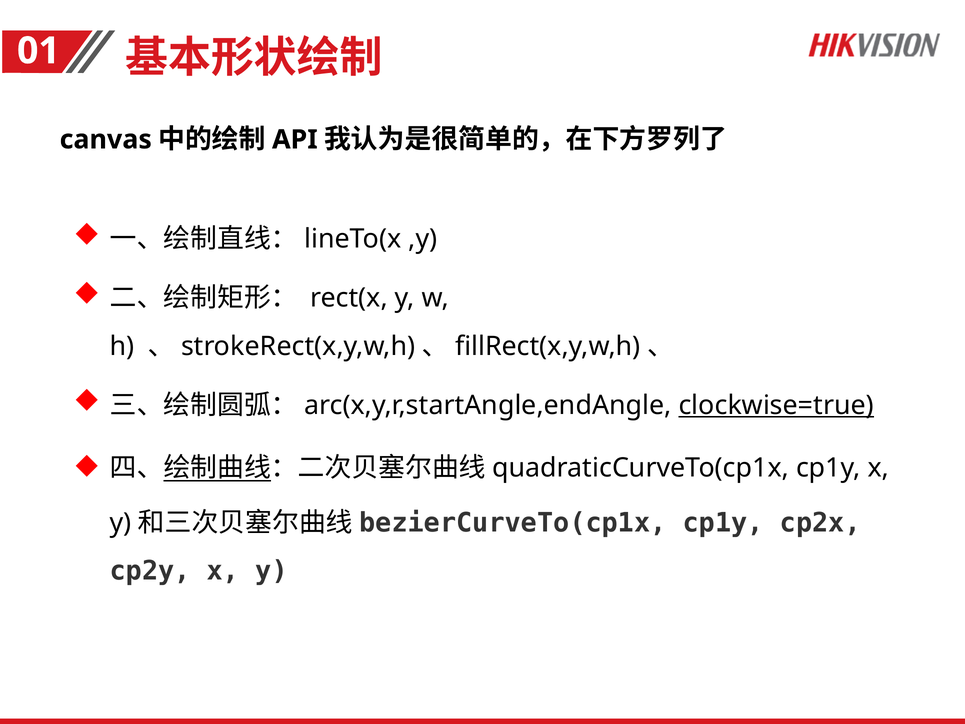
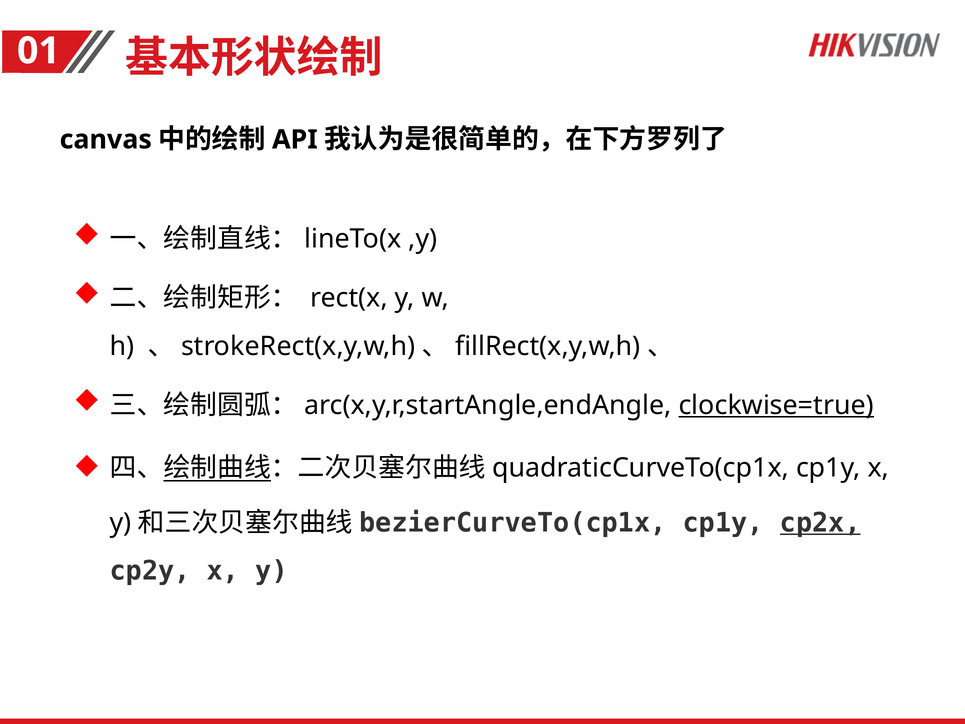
cp2x underline: none -> present
